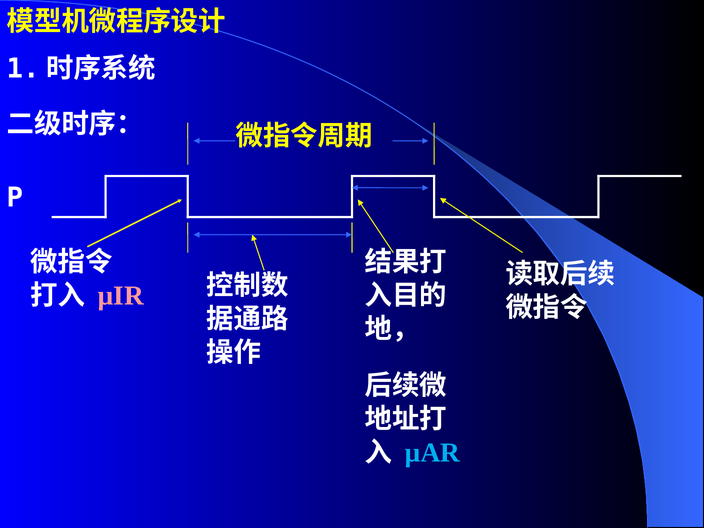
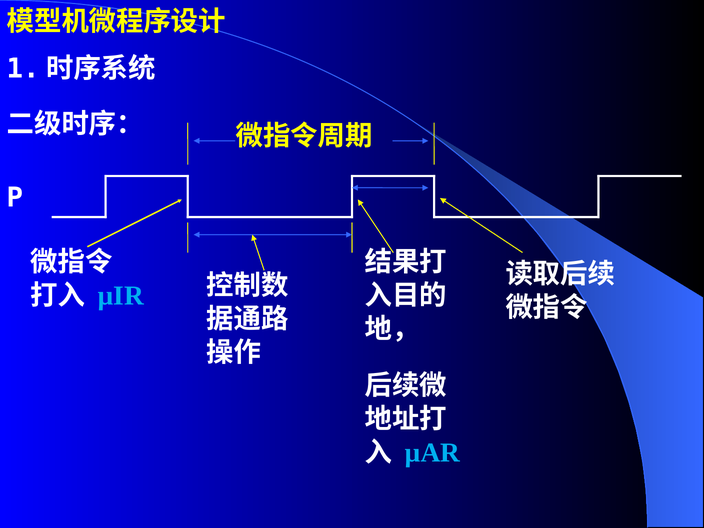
µIR colour: pink -> light blue
